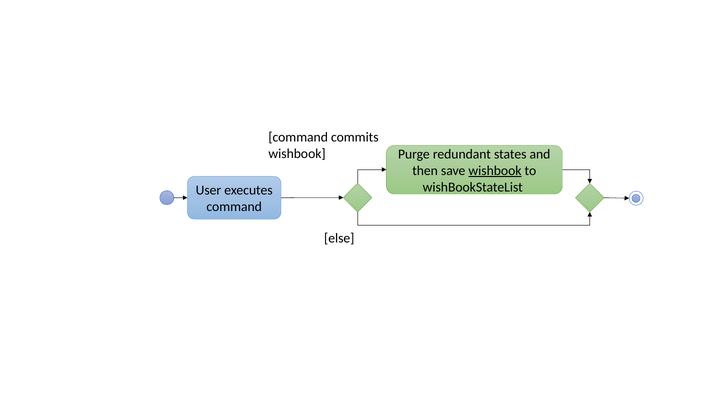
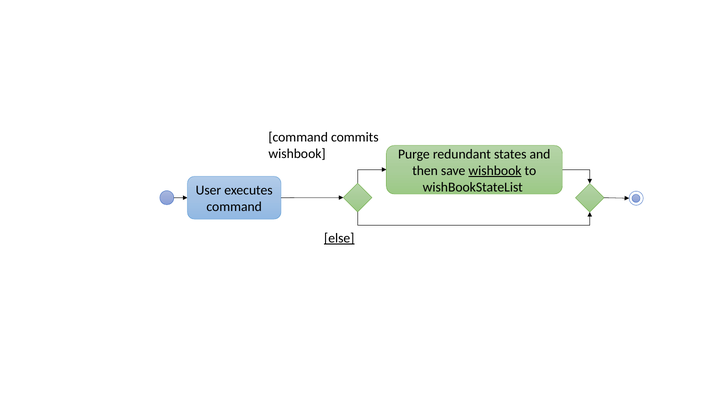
else underline: none -> present
